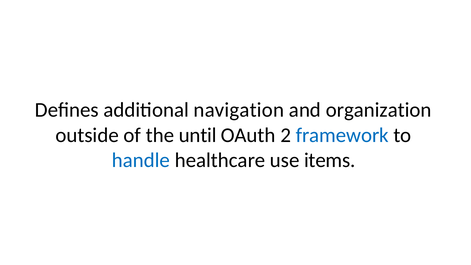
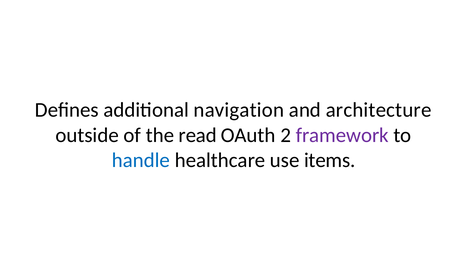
organization: organization -> architecture
until: until -> read
framework colour: blue -> purple
